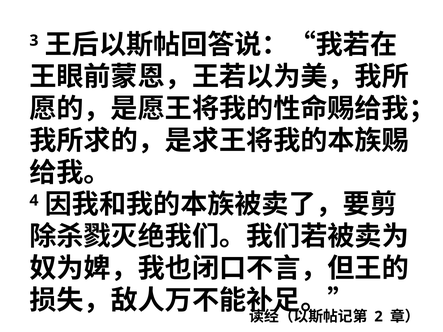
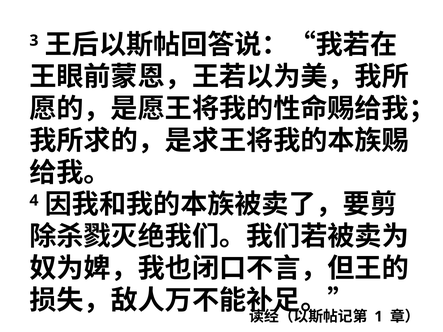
2: 2 -> 1
